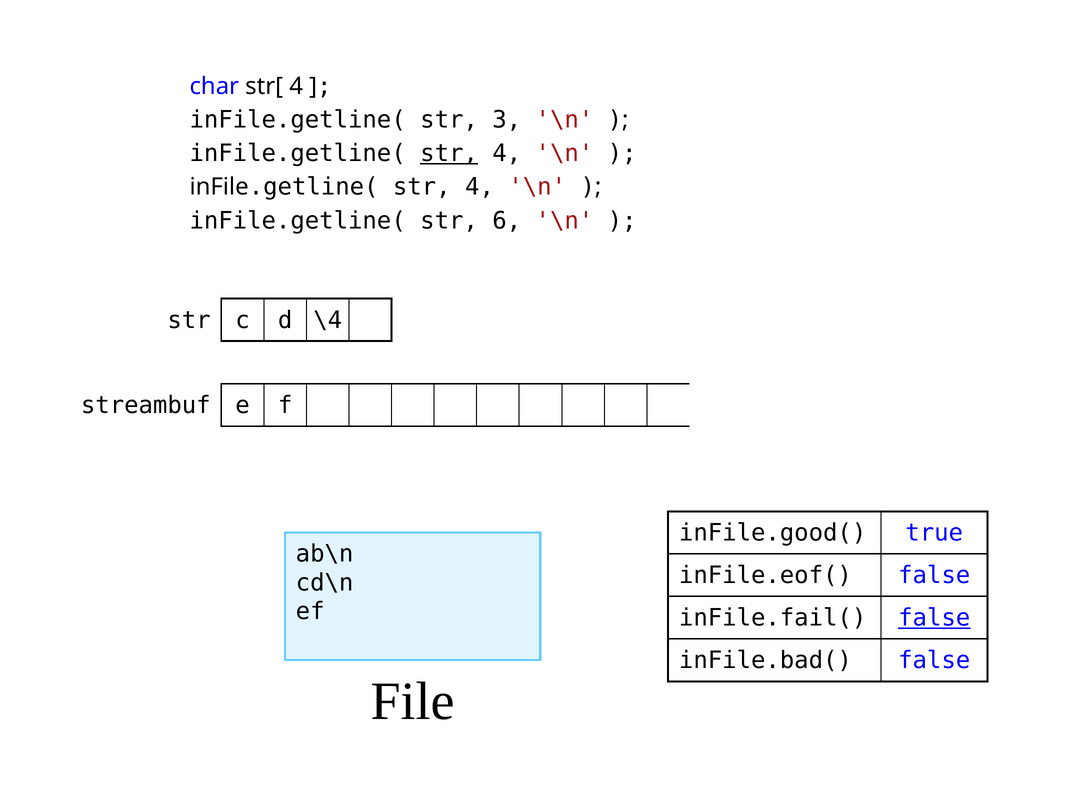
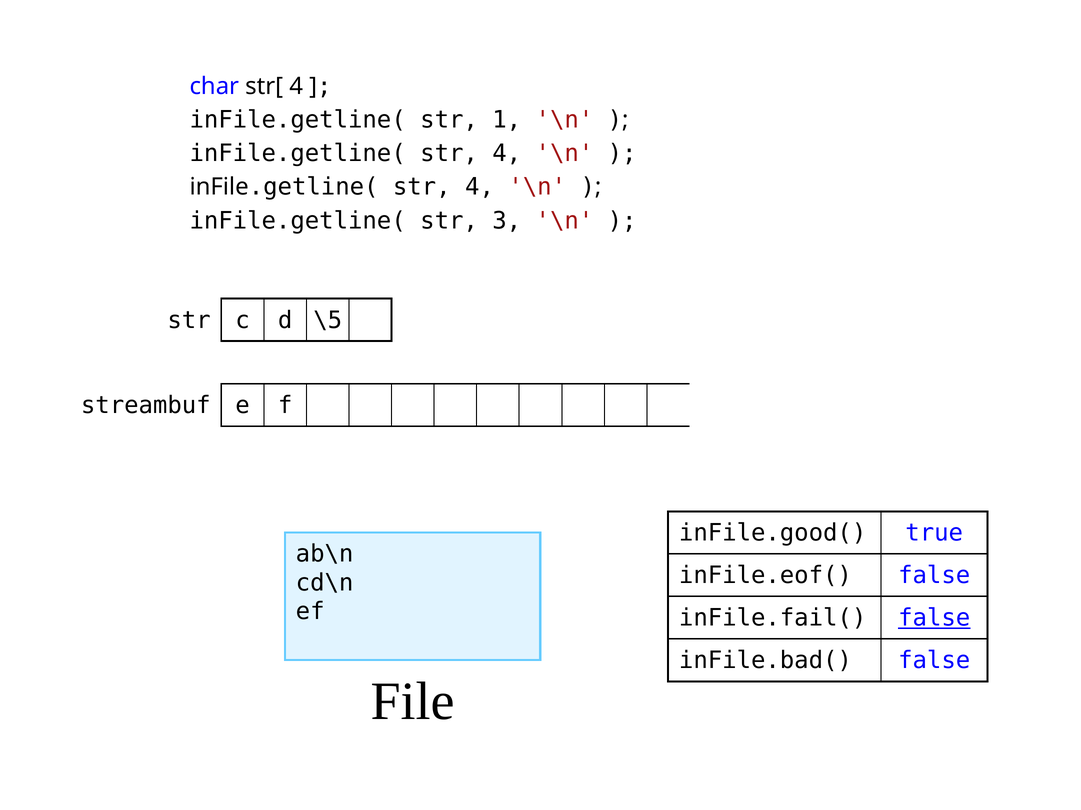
3: 3 -> 1
str at (449, 154) underline: present -> none
6: 6 -> 3
\4: \4 -> \5
